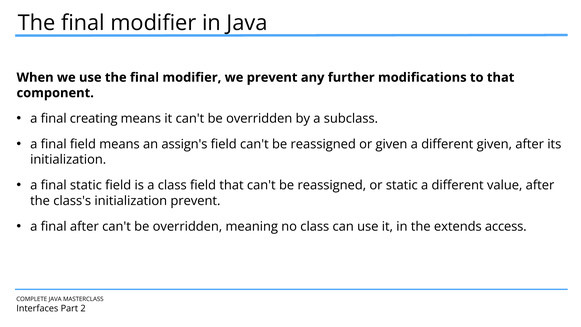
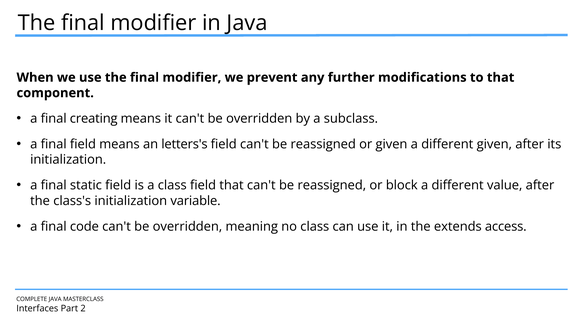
assign's: assign's -> letters's
or static: static -> block
initialization prevent: prevent -> variable
final after: after -> code
